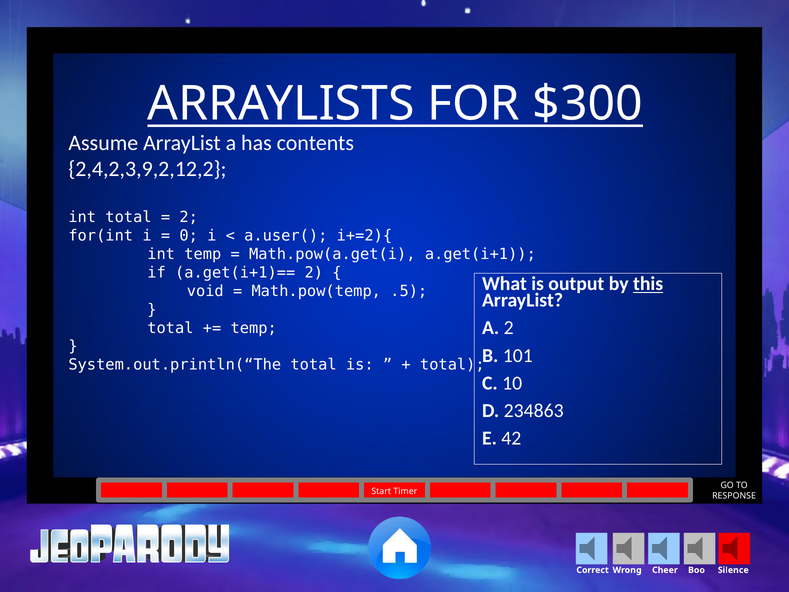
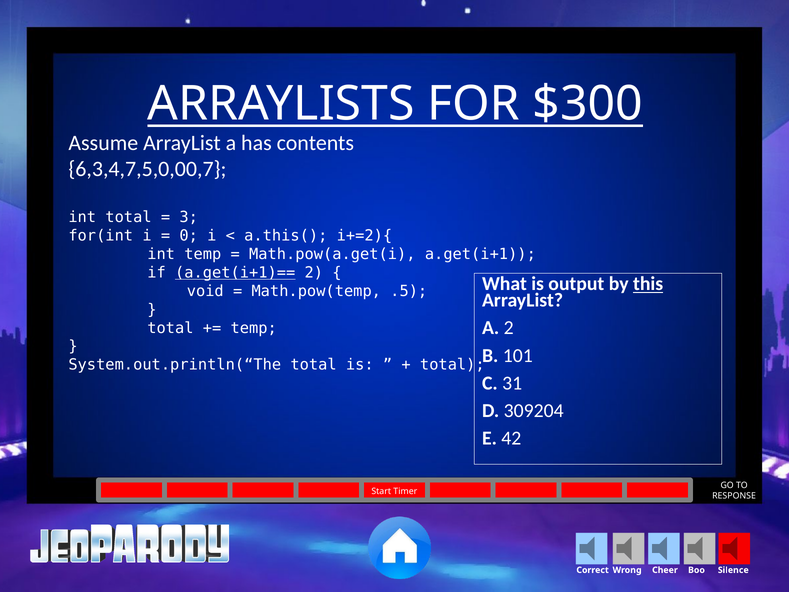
2,4,2,3,9,2,12,2: 2,4,2,3,9,2,12,2 -> 6,3,4,7,5,0,00,7
2 at (189, 217): 2 -> 3
a.user(: a.user( -> a.this(
a.get(i+1)== underline: none -> present
10: 10 -> 31
234863: 234863 -> 309204
